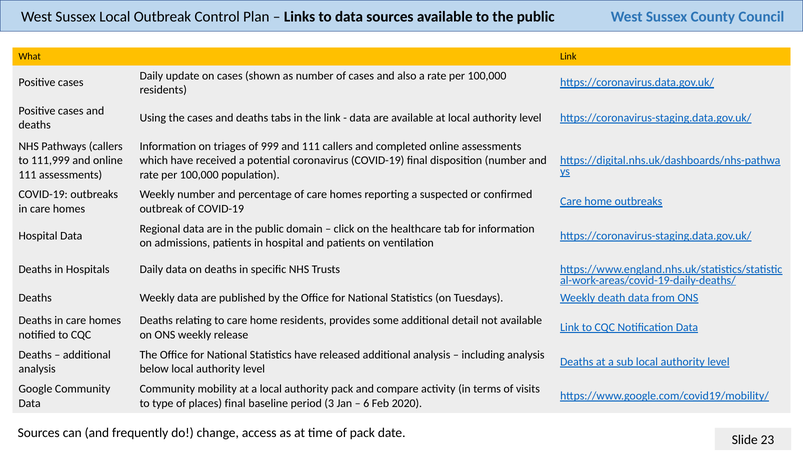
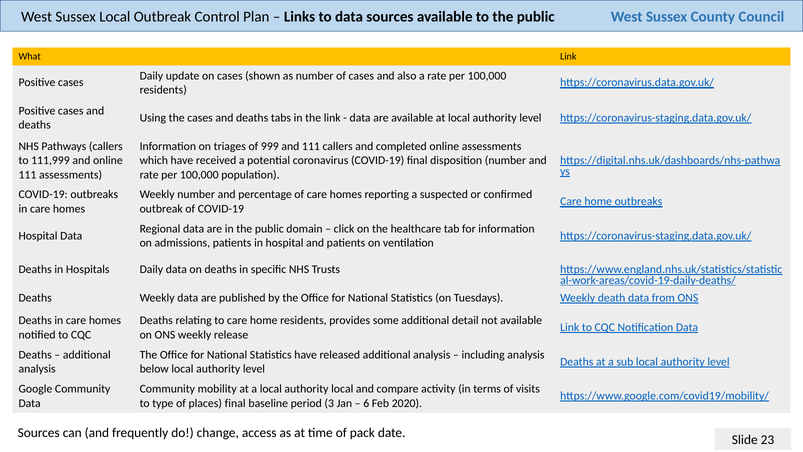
authority pack: pack -> local
